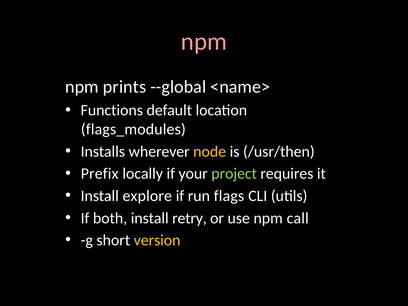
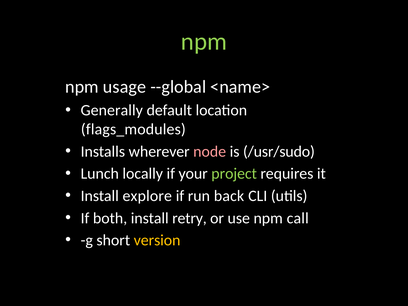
npm at (204, 42) colour: pink -> light green
prints: prints -> usage
Functions: Functions -> Generally
node colour: yellow -> pink
/usr/then: /usr/then -> /usr/sudo
Prefix: Prefix -> Lunch
flags: flags -> back
